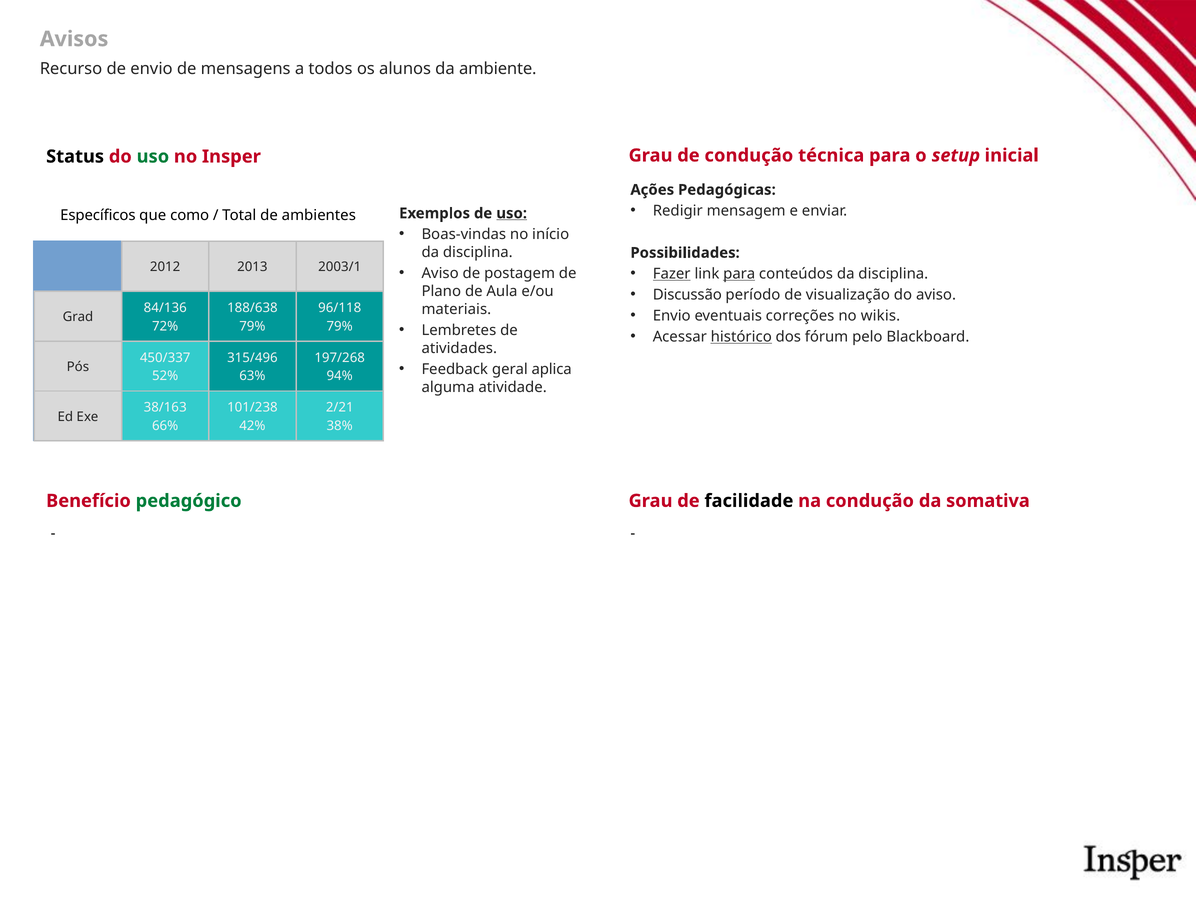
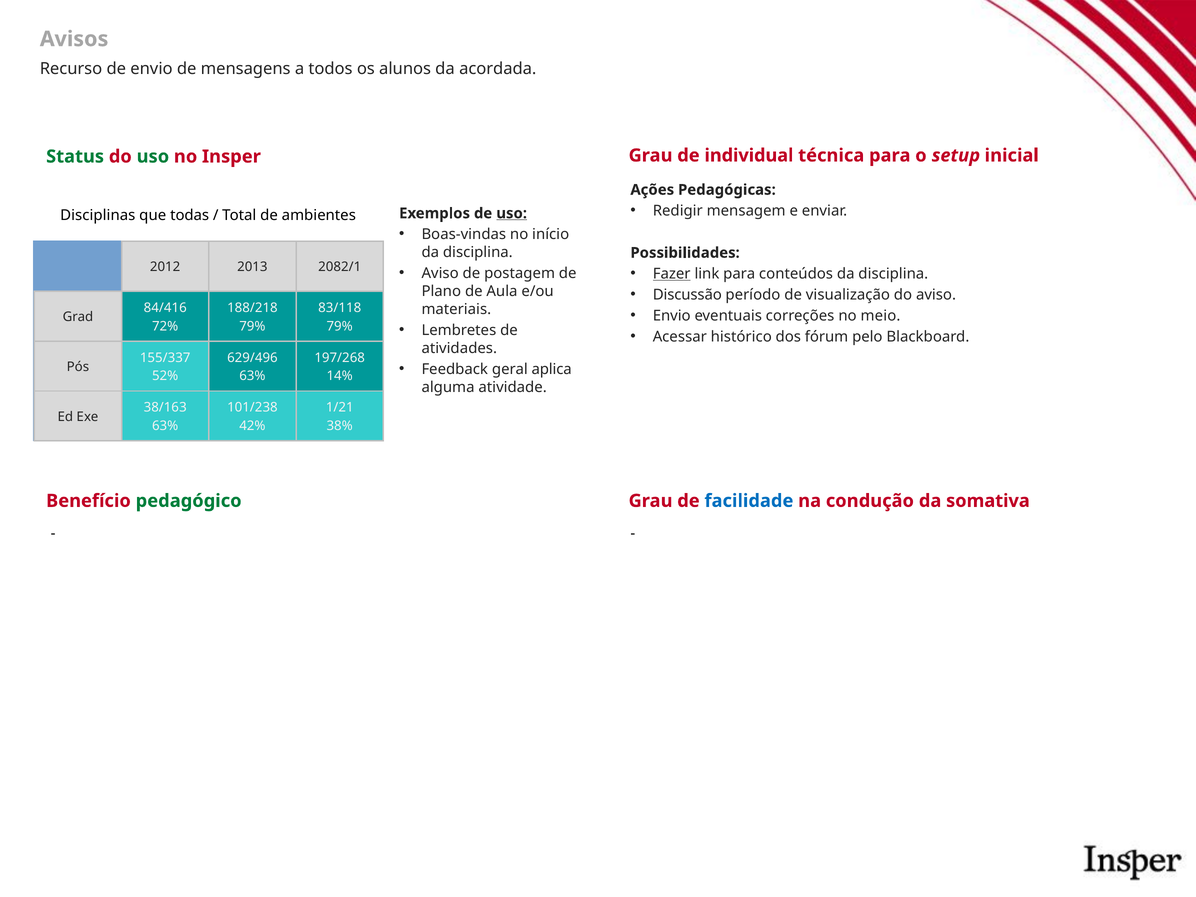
ambiente: ambiente -> acordada
de condução: condução -> individual
Status colour: black -> green
Específicos: Específicos -> Disciplinas
como: como -> todas
2003/1: 2003/1 -> 2082/1
para at (739, 274) underline: present -> none
84/136: 84/136 -> 84/416
188/638: 188/638 -> 188/218
96/118: 96/118 -> 83/118
wikis: wikis -> meio
histórico underline: present -> none
450/337: 450/337 -> 155/337
315/496: 315/496 -> 629/496
94%: 94% -> 14%
2/21: 2/21 -> 1/21
66% at (165, 426): 66% -> 63%
facilidade colour: black -> blue
